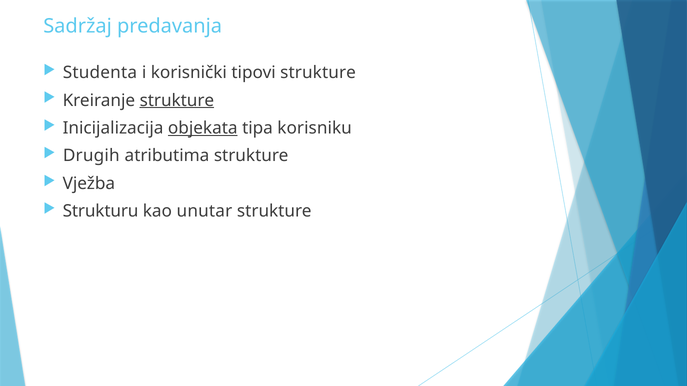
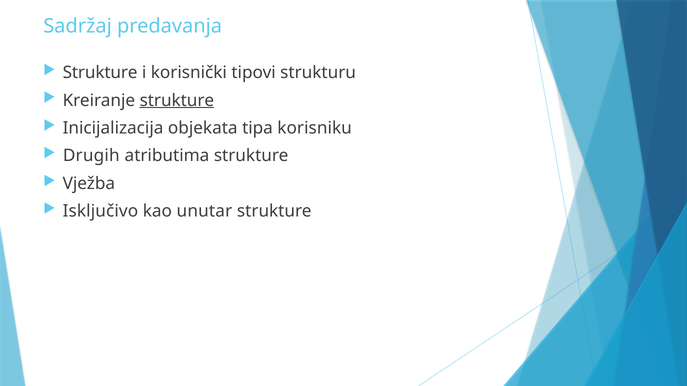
Studenta at (100, 73): Studenta -> Strukture
tipovi strukture: strukture -> strukturu
objekata underline: present -> none
Strukturu: Strukturu -> Isključivo
